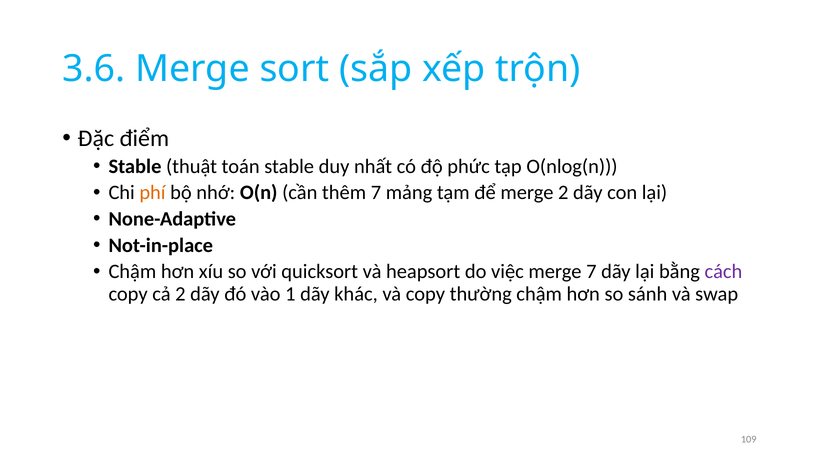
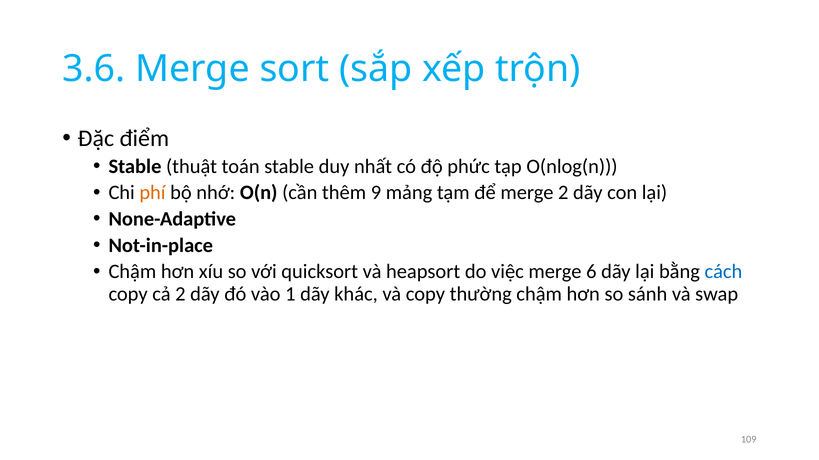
thêm 7: 7 -> 9
merge 7: 7 -> 6
cách colour: purple -> blue
